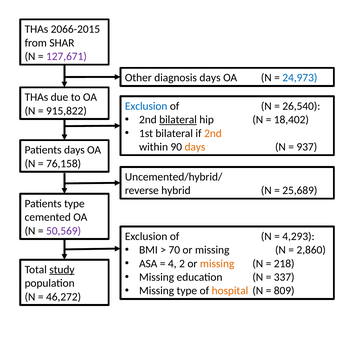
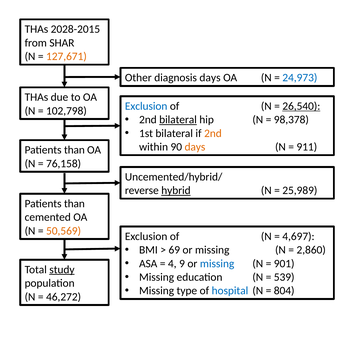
2066-2015: 2066-2015 -> 2028-2015
127,671 colour: purple -> orange
26,540 underline: none -> present
915,822: 915,822 -> 102,798
18,402: 18,402 -> 98,378
937: 937 -> 911
days at (74, 150): days -> than
hybrid underline: none -> present
25,689: 25,689 -> 25,989
type at (74, 204): type -> than
50,569 colour: purple -> orange
4,293: 4,293 -> 4,697
70: 70 -> 69
2: 2 -> 9
missing at (217, 263) colour: orange -> blue
218: 218 -> 901
337: 337 -> 539
hospital colour: orange -> blue
809: 809 -> 804
